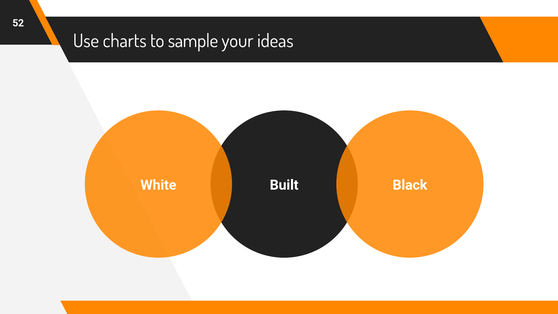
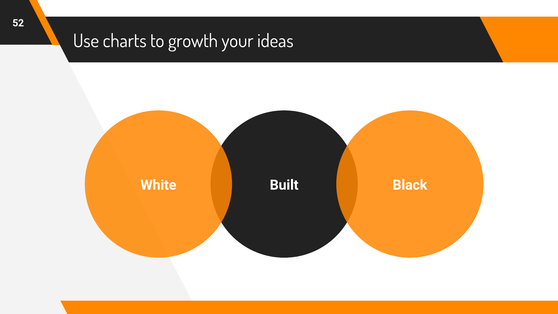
sample: sample -> growth
